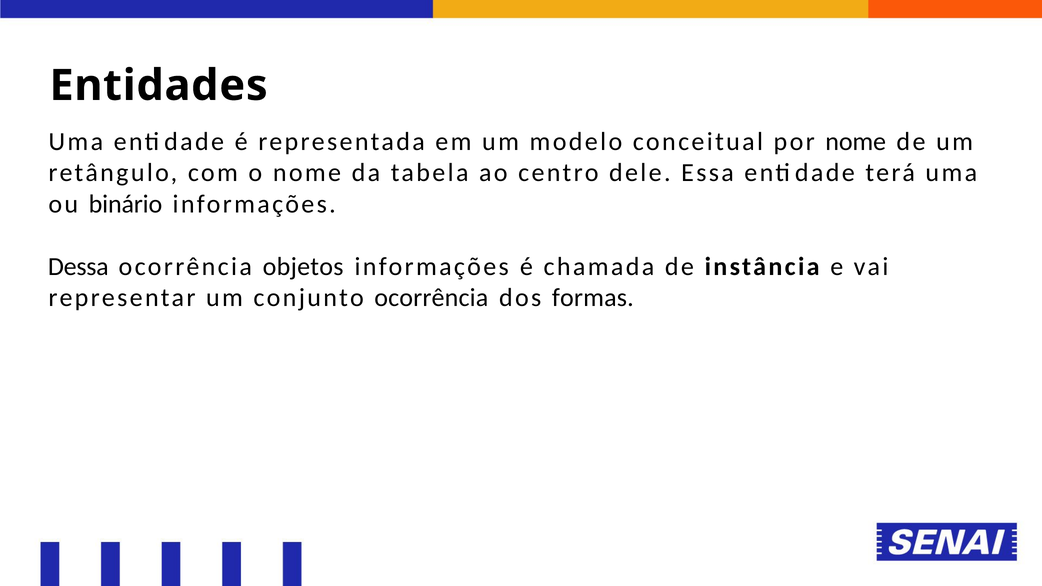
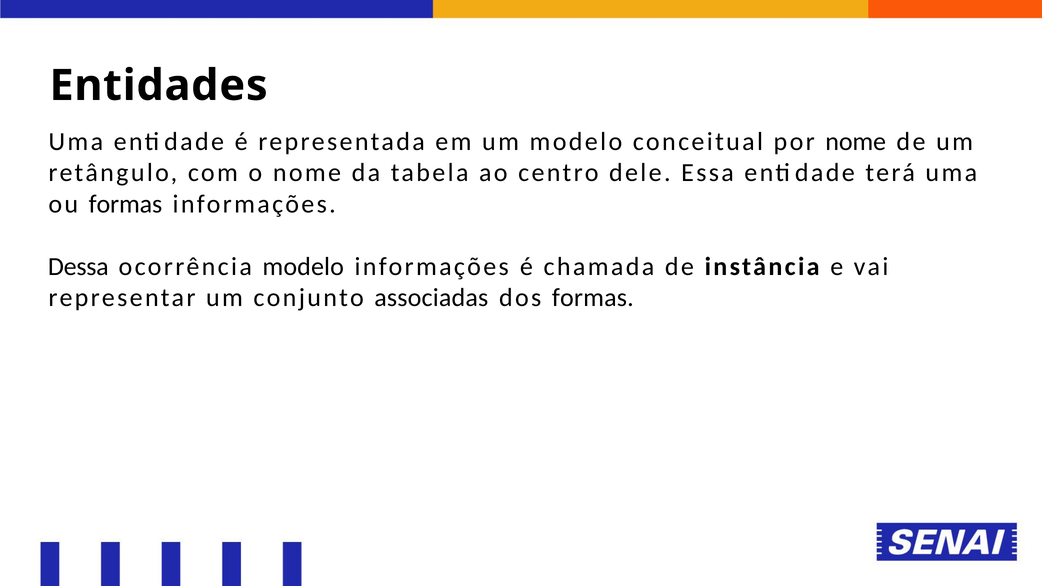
ou binário: binário -> formas
ocorrência objetos: objetos -> modelo
conjunto ocorrência: ocorrência -> associadas
